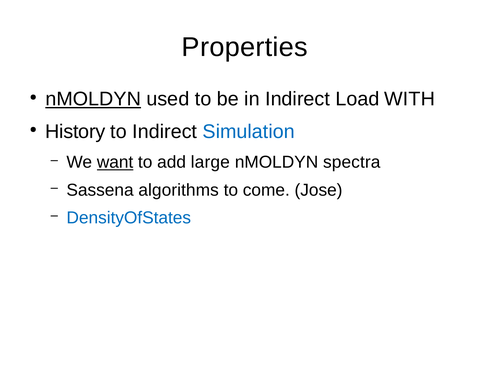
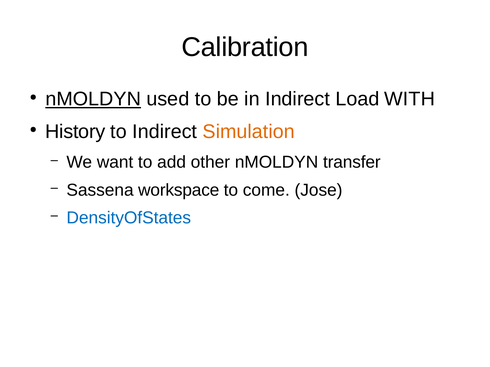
Properties: Properties -> Calibration
Simulation colour: blue -> orange
want underline: present -> none
large: large -> other
spectra: spectra -> transfer
algorithms: algorithms -> workspace
